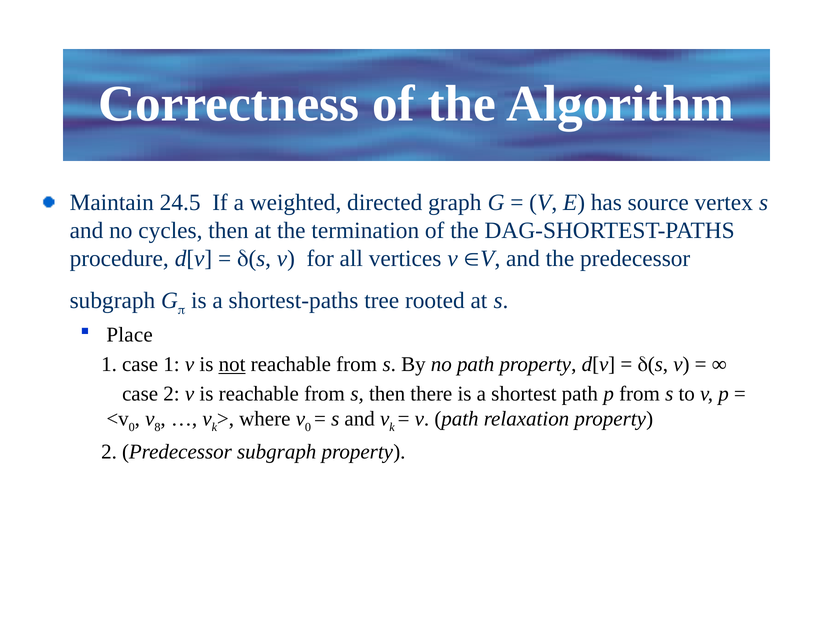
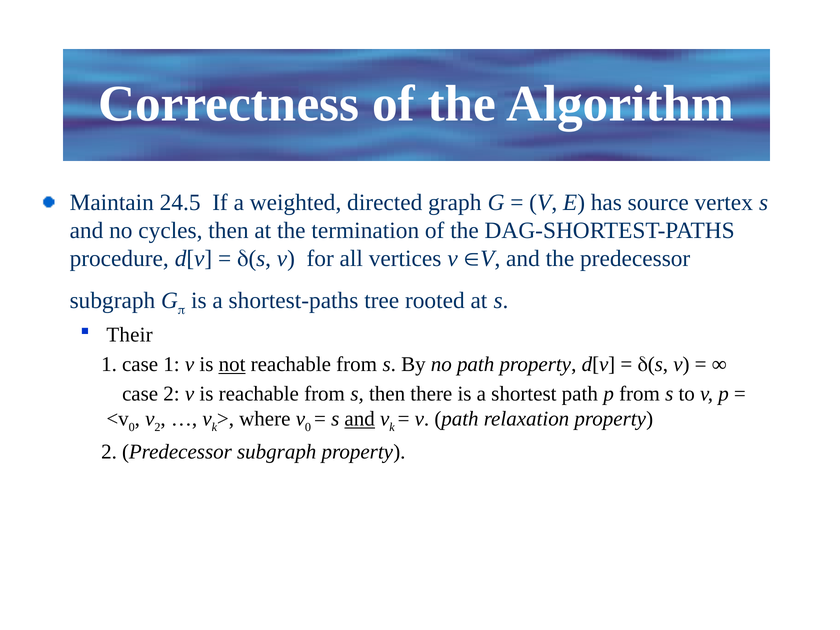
Place: Place -> Their
v 8: 8 -> 2
and at (360, 419) underline: none -> present
